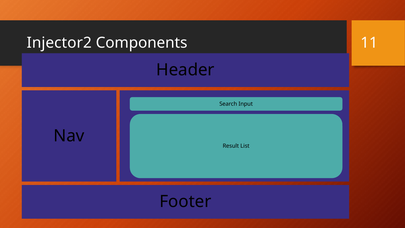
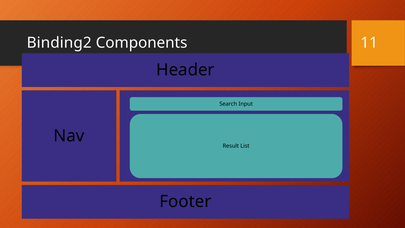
Injector2: Injector2 -> Binding2
